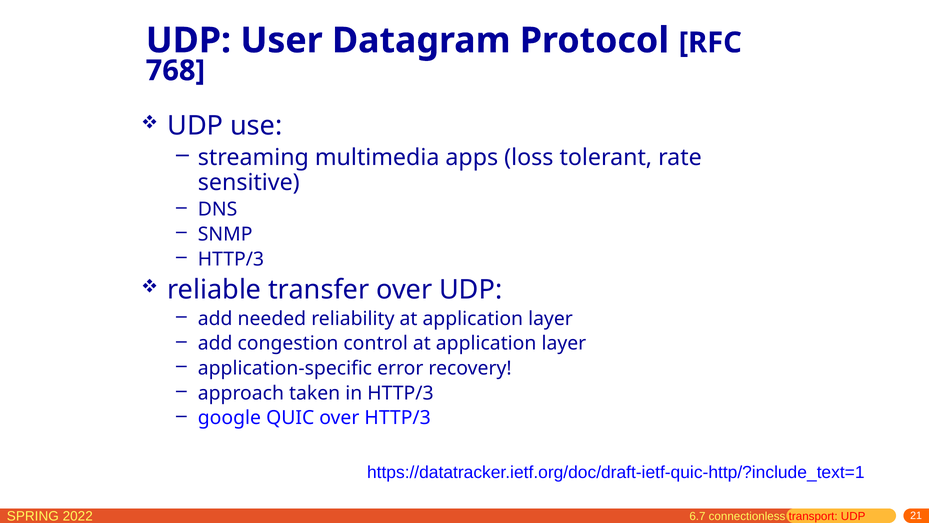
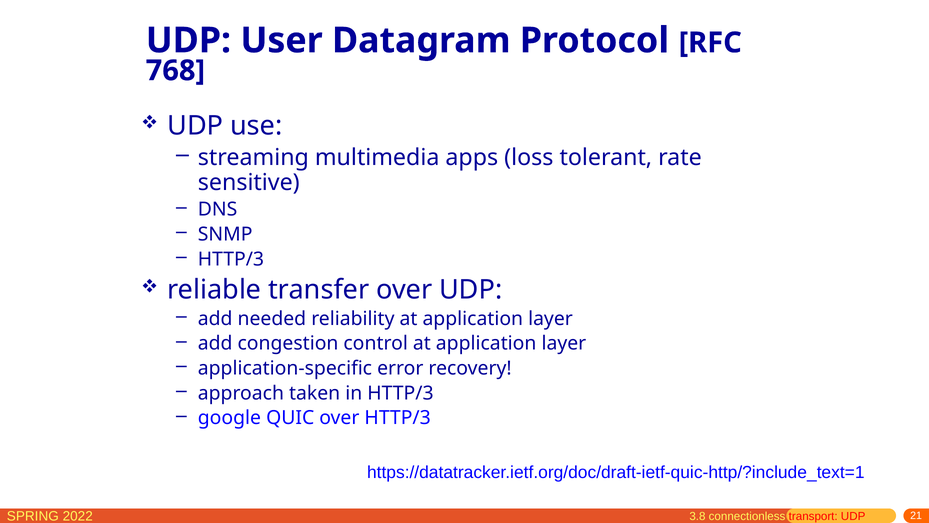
6.7: 6.7 -> 3.8
